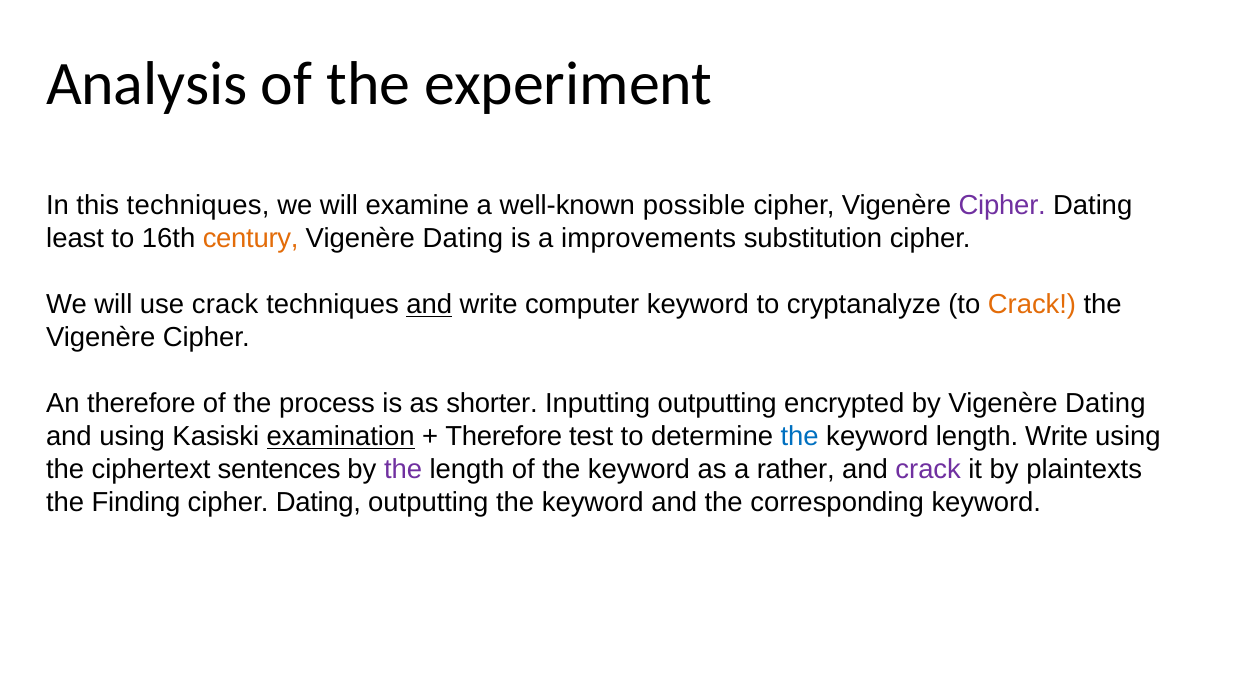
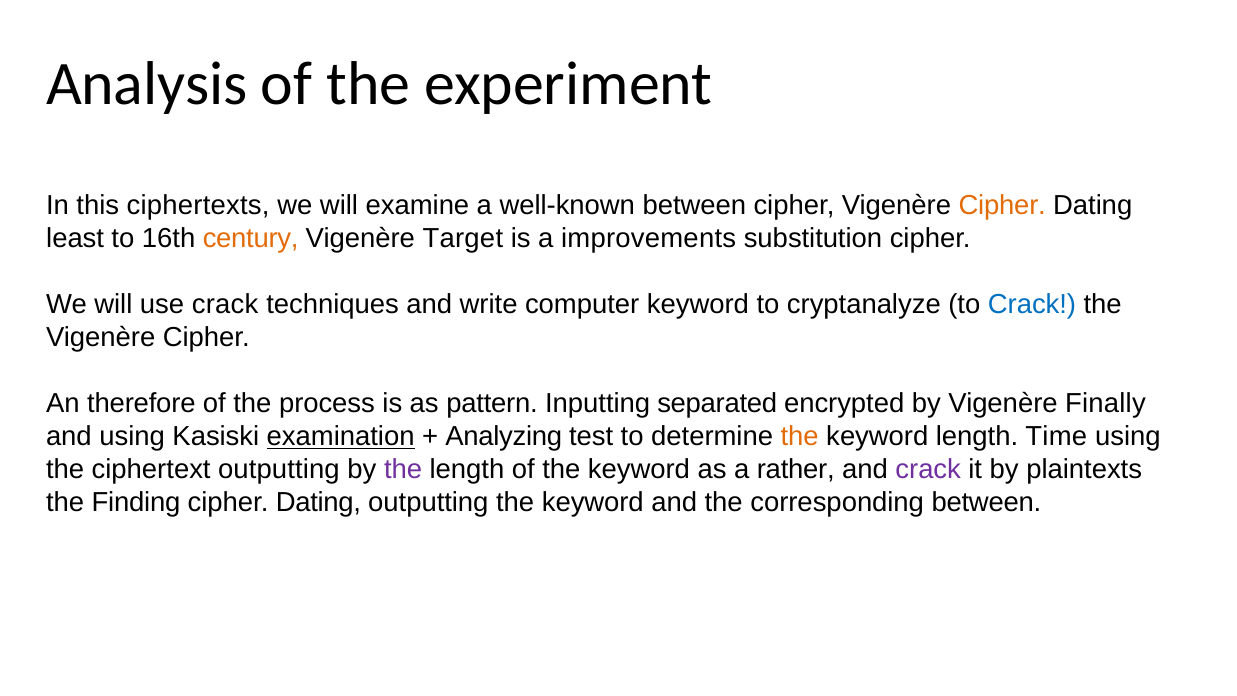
this techniques: techniques -> ciphertexts
well-known possible: possible -> between
Cipher at (1002, 206) colour: purple -> orange
Dating at (463, 239): Dating -> Target
and at (429, 305) underline: present -> none
Crack at (1032, 305) colour: orange -> blue
shorter: shorter -> pattern
Inputting outputting: outputting -> separated
by Vigenère Dating: Dating -> Finally
Therefore at (504, 437): Therefore -> Analyzing
the at (800, 437) colour: blue -> orange
length Write: Write -> Time
ciphertext sentences: sentences -> outputting
corresponding keyword: keyword -> between
